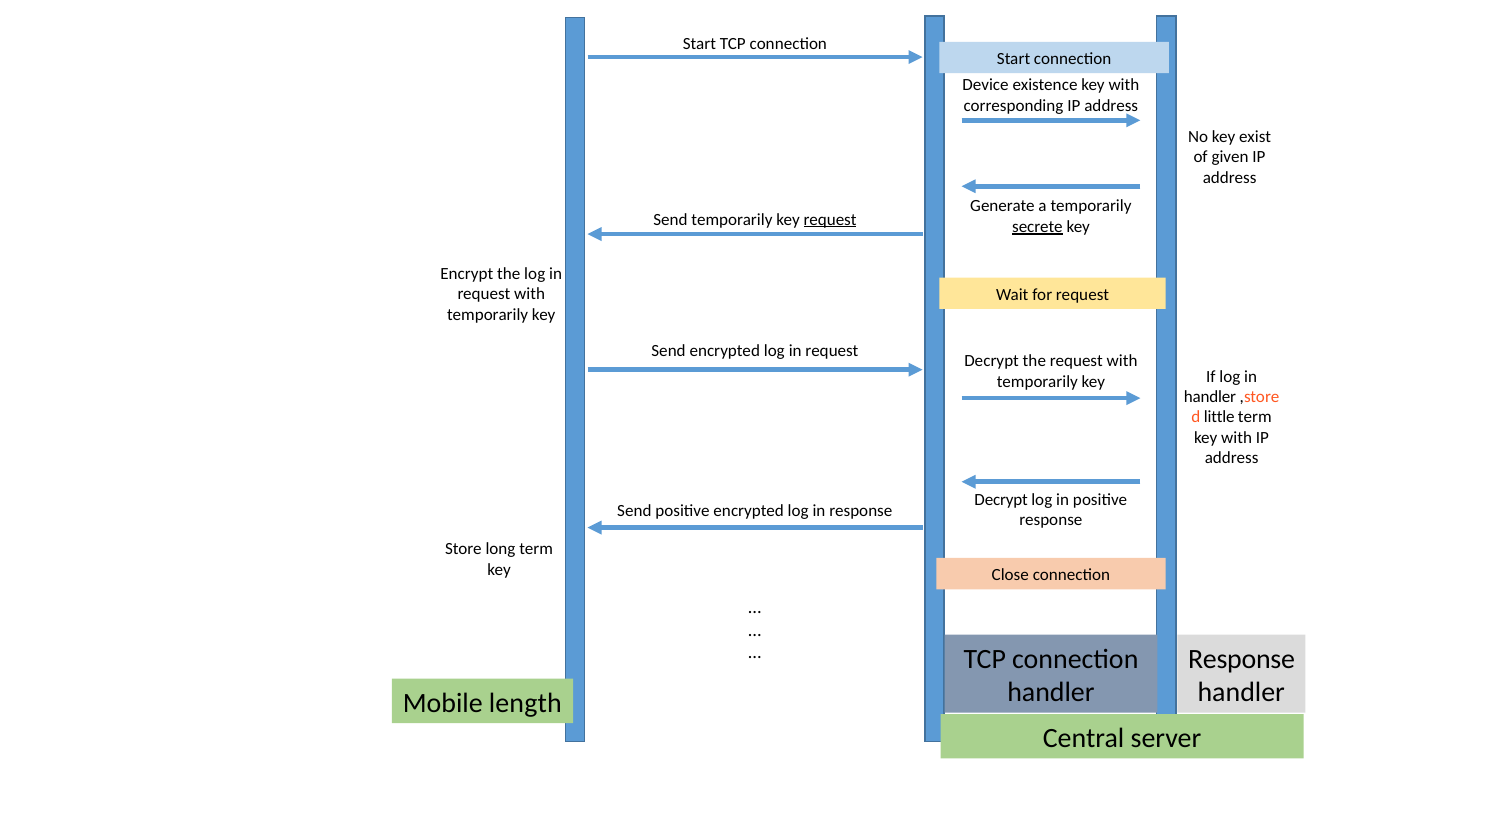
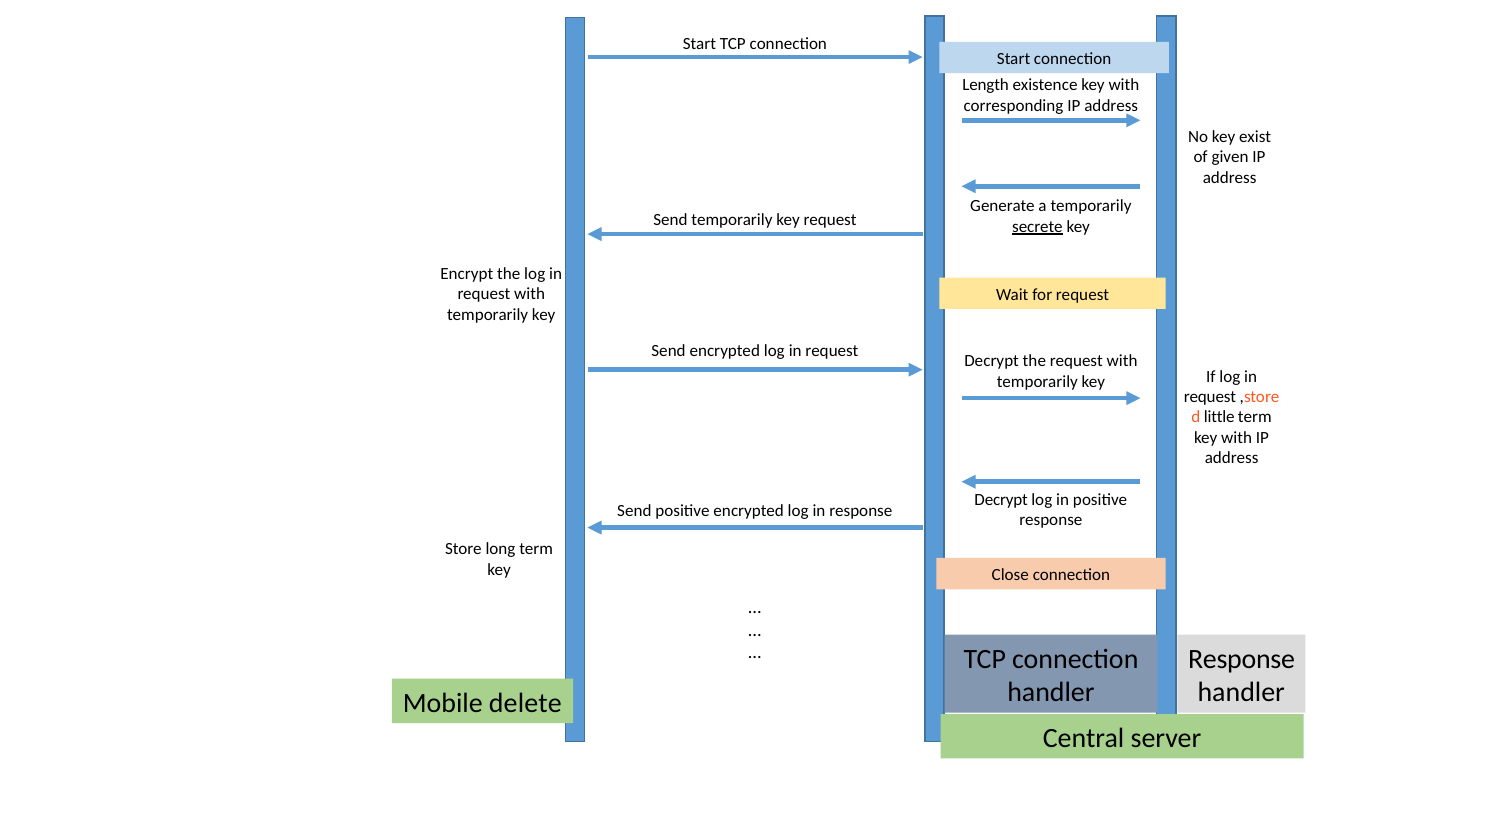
Device: Device -> Length
request at (830, 220) underline: present -> none
handler at (1210, 397): handler -> request
length: length -> delete
